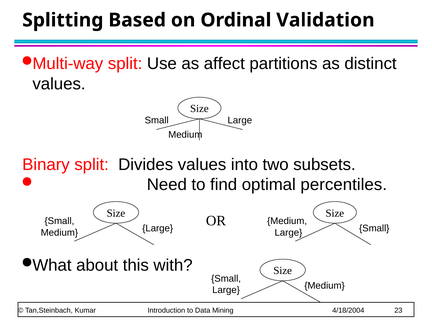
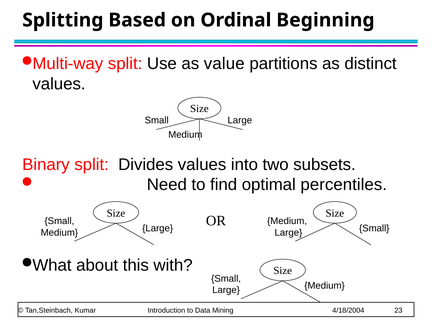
Validation: Validation -> Beginning
affect: affect -> value
